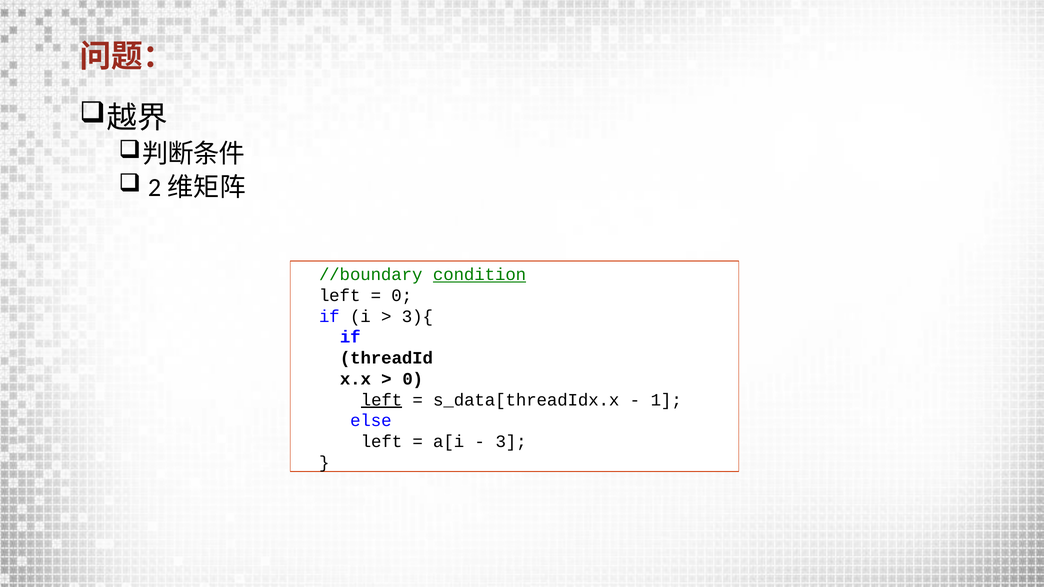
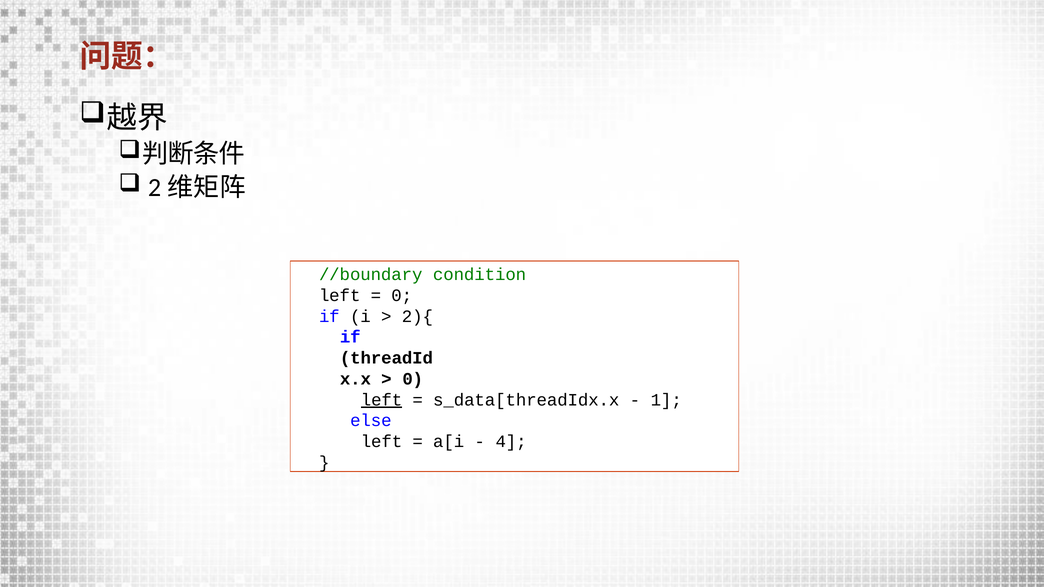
condition underline: present -> none
3){: 3){ -> 2){
3: 3 -> 4
